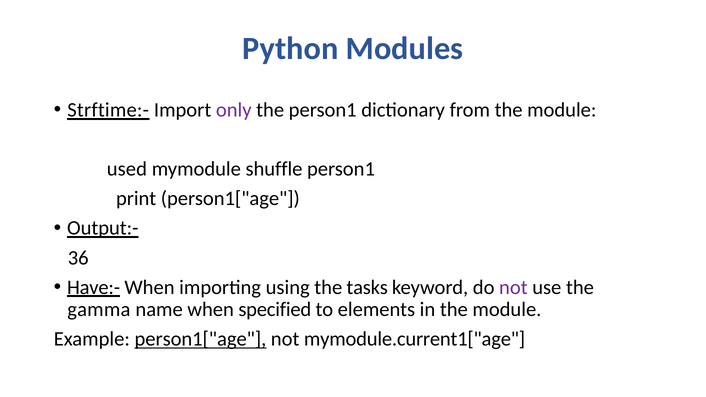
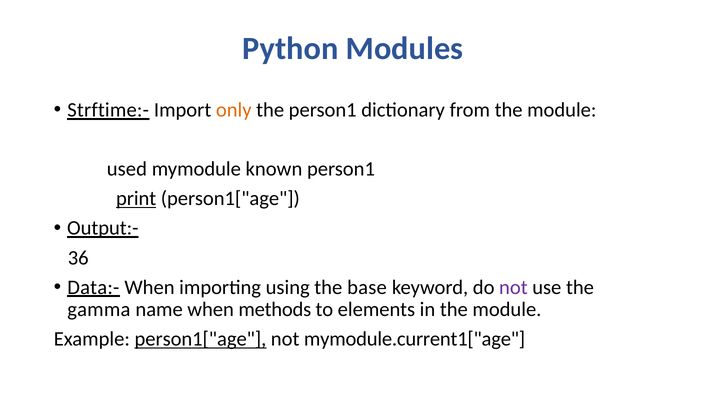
only colour: purple -> orange
shuffle: shuffle -> known
print underline: none -> present
Have:-: Have:- -> Data:-
tasks: tasks -> base
specified: specified -> methods
